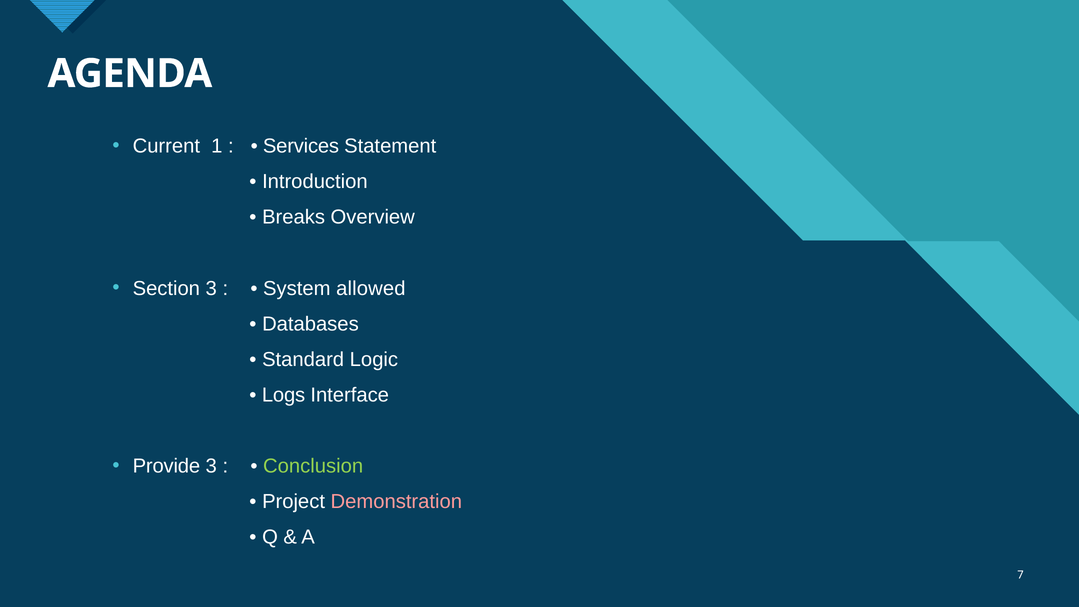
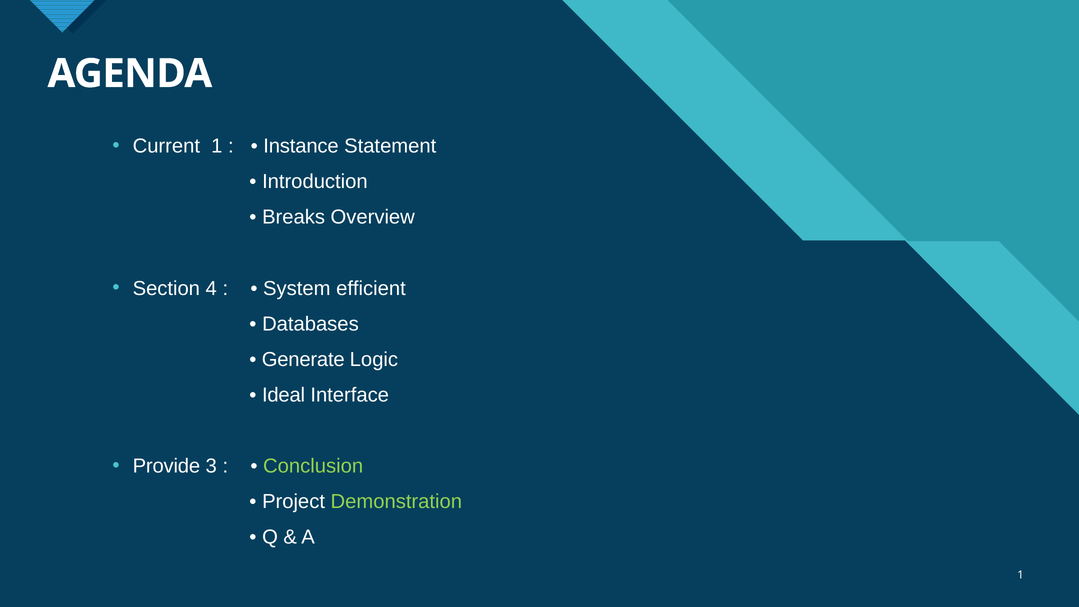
Services: Services -> Instance
Section 3: 3 -> 4
allowed: allowed -> efficient
Standard: Standard -> Generate
Logs: Logs -> Ideal
Demonstration colour: pink -> light green
7 at (1021, 575): 7 -> 1
